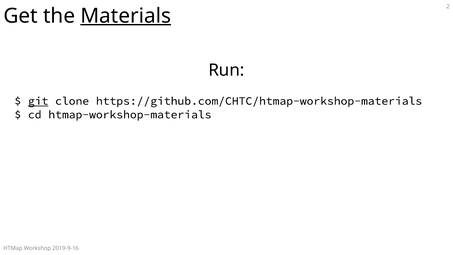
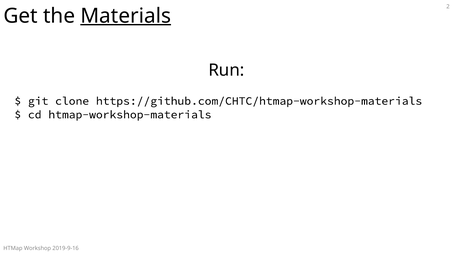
git underline: present -> none
